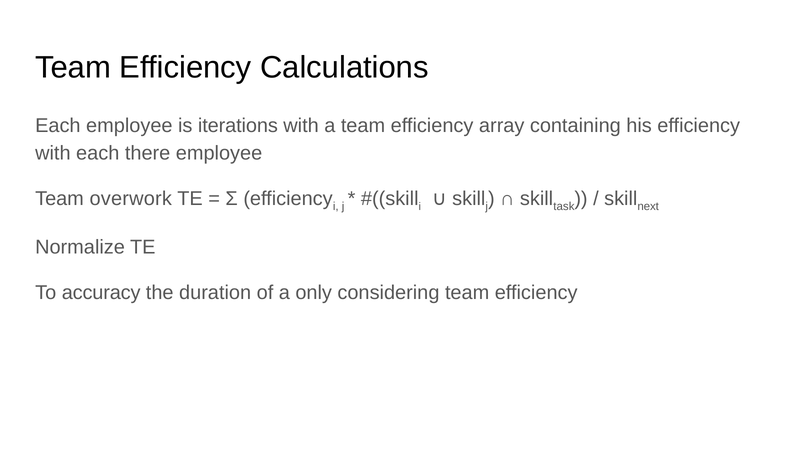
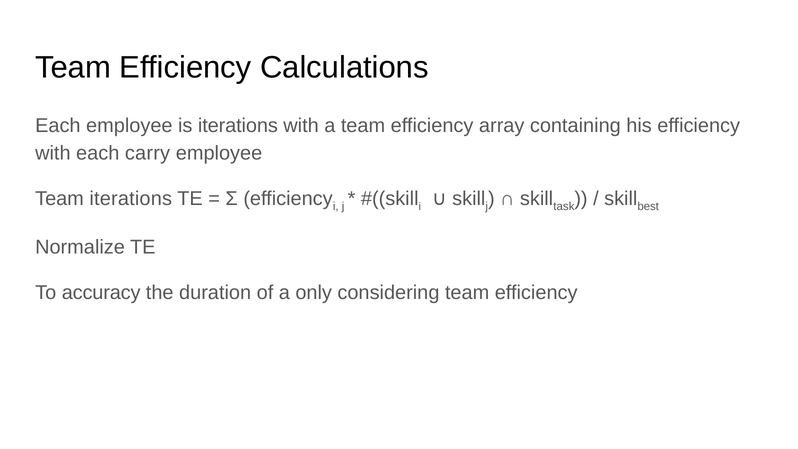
there: there -> carry
Team overwork: overwork -> iterations
next: next -> best
